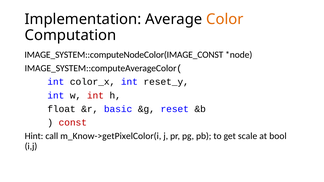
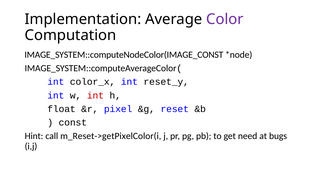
Color colour: orange -> purple
basic: basic -> pixel
const colour: red -> black
m_Know->getPixelColor(i: m_Know->getPixelColor(i -> m_Reset->getPixelColor(i
scale: scale -> need
bool: bool -> bugs
